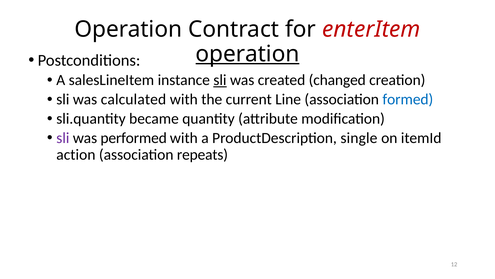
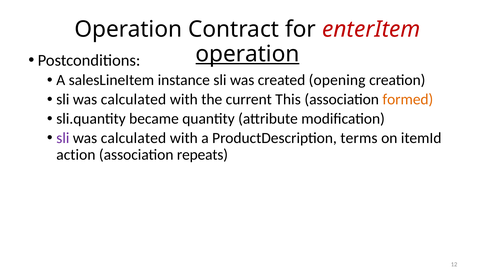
sli at (220, 80) underline: present -> none
changed: changed -> opening
Line: Line -> This
formed colour: blue -> orange
performed at (134, 138): performed -> calculated
single: single -> terms
